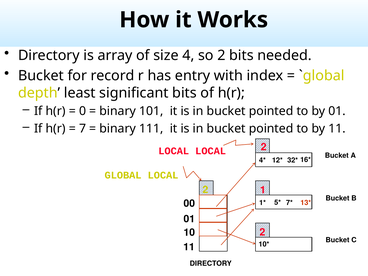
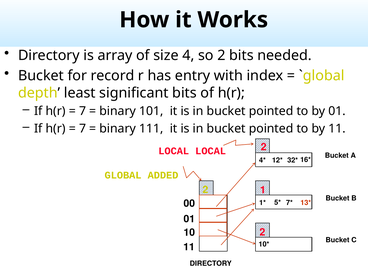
0 at (83, 111): 0 -> 7
GLOBAL LOCAL: LOCAL -> ADDED
